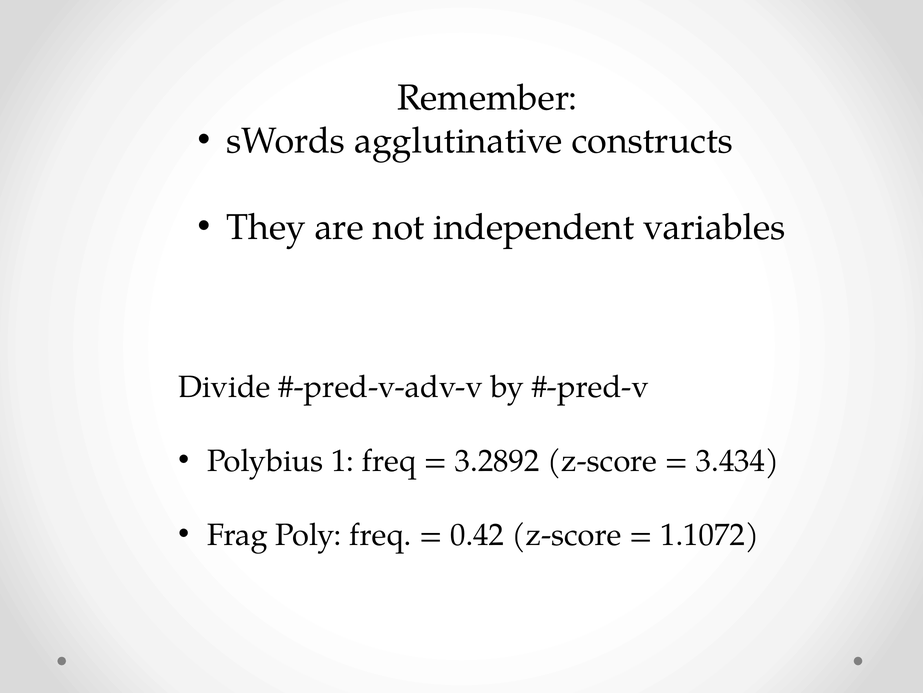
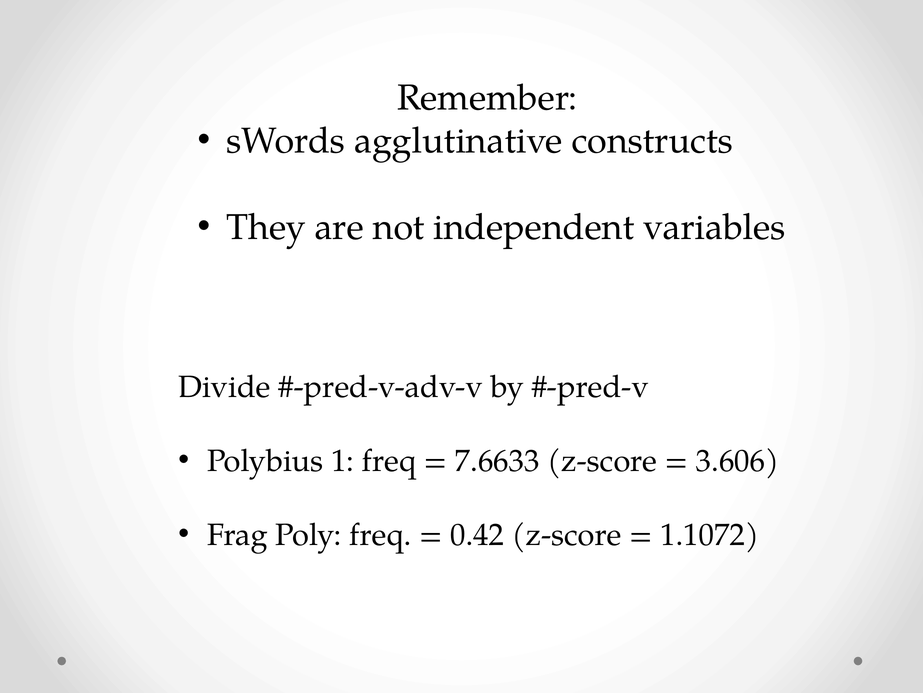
3.2892: 3.2892 -> 7.6633
3.434: 3.434 -> 3.606
